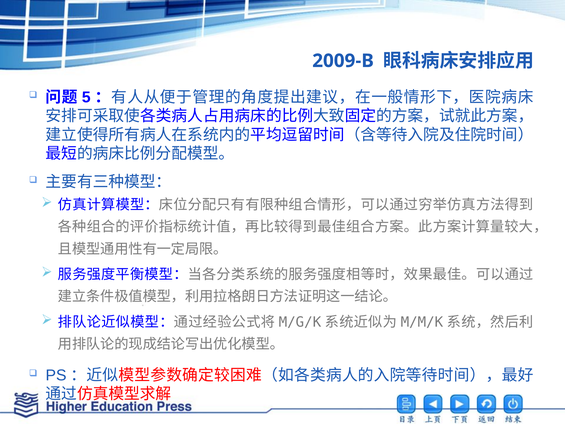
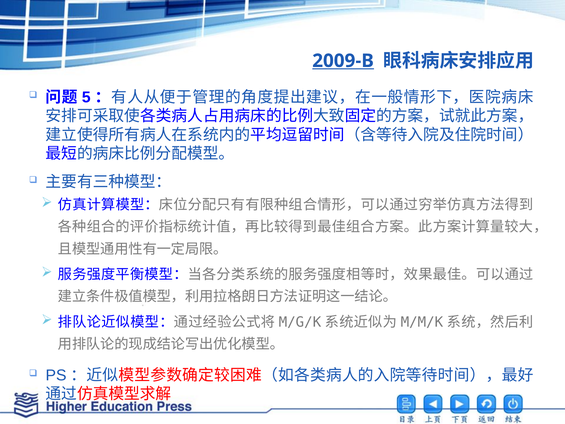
2009-B underline: none -> present
